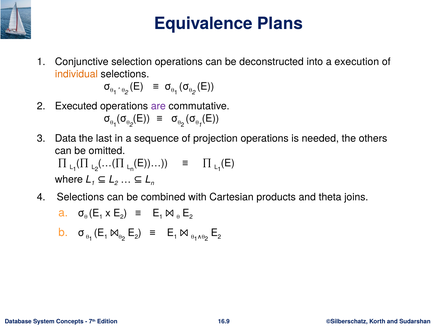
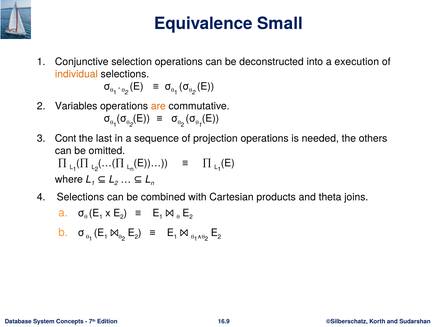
Plans: Plans -> Small
Executed: Executed -> Variables
are colour: purple -> orange
Data: Data -> Cont
